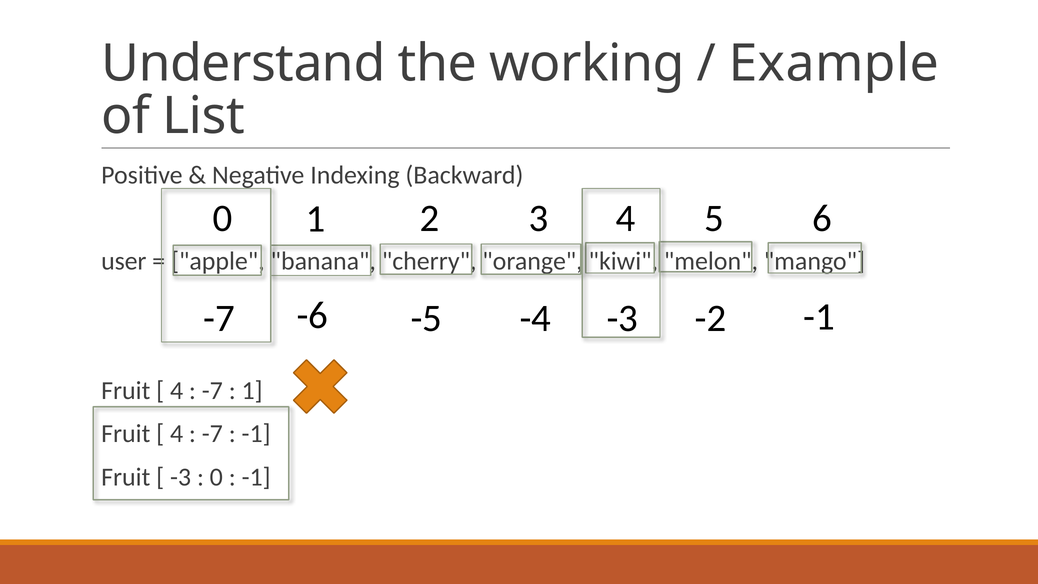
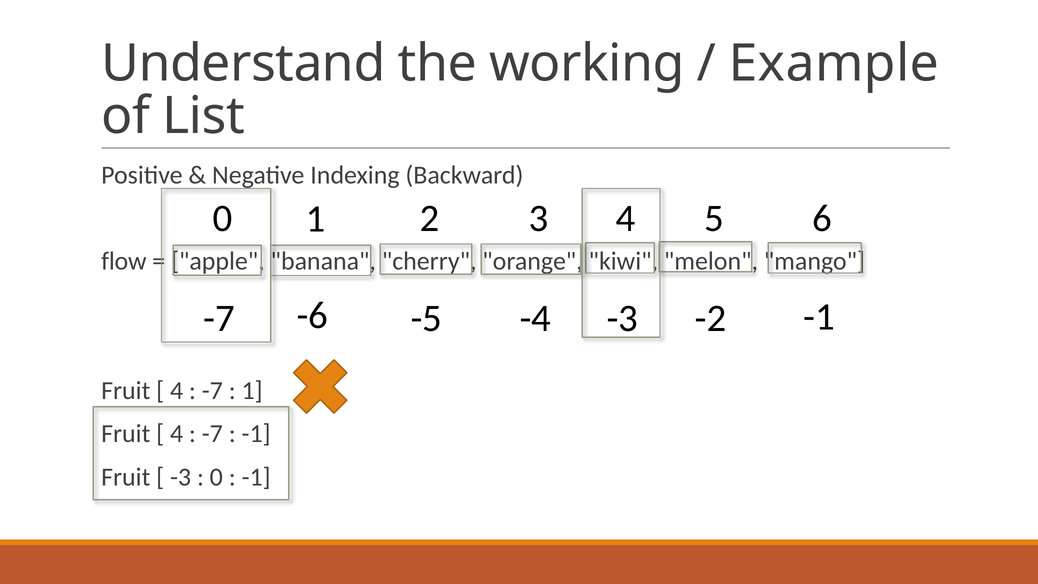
user: user -> flow
